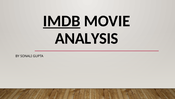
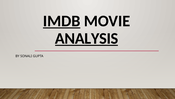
ANALYSIS underline: none -> present
